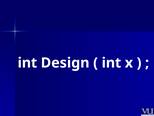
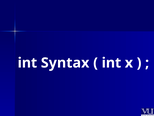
Design: Design -> Syntax
